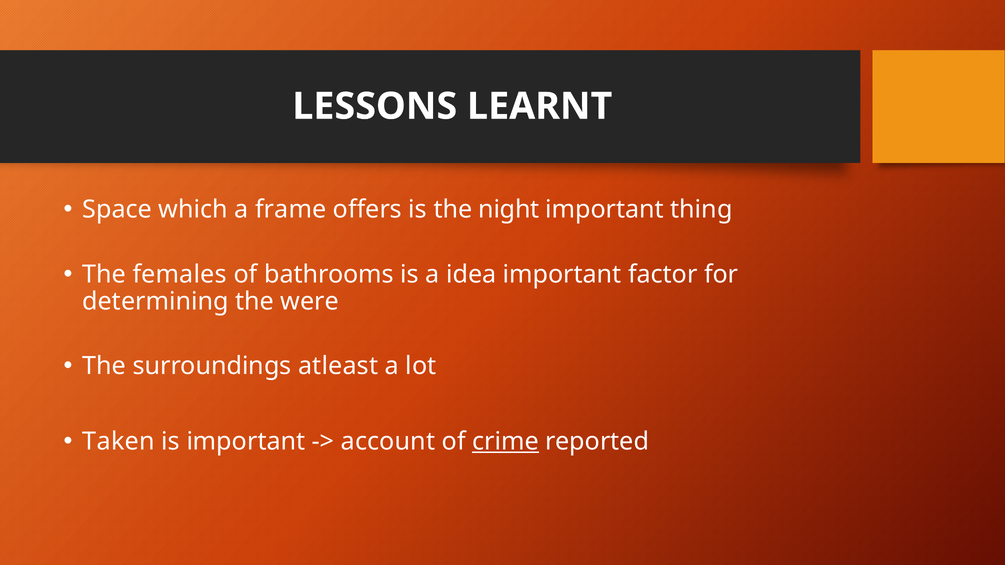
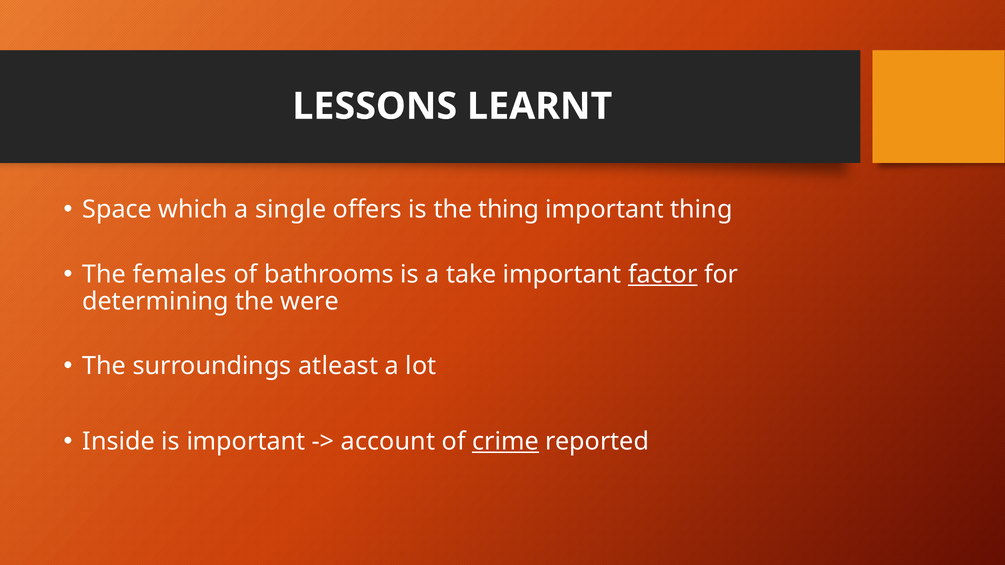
frame: frame -> single
the night: night -> thing
idea: idea -> take
factor underline: none -> present
Taken: Taken -> Inside
